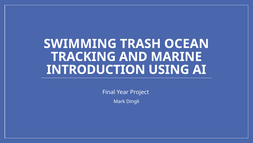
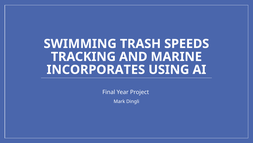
OCEAN: OCEAN -> SPEEDS
INTRODUCTION: INTRODUCTION -> INCORPORATES
